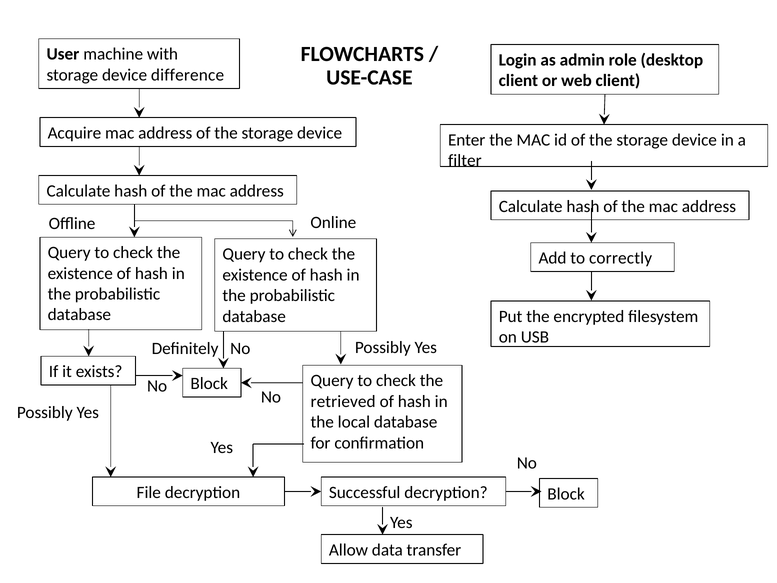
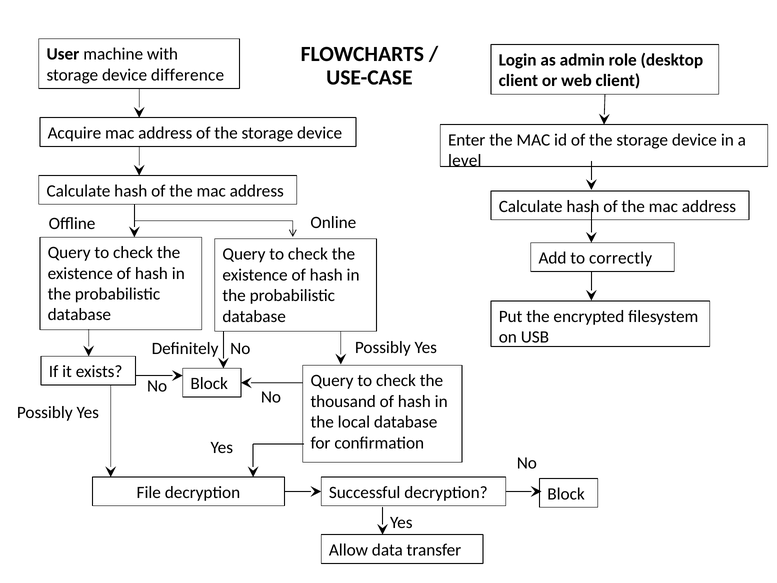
filter: filter -> level
retrieved: retrieved -> thousand
